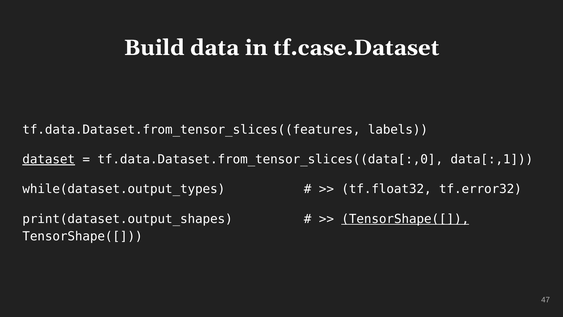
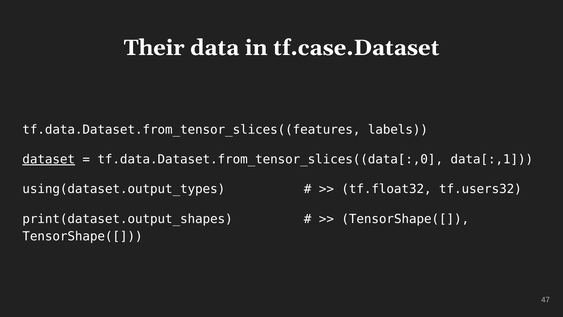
Build: Build -> Their
while(dataset.output_types: while(dataset.output_types -> using(dataset.output_types
tf.error32: tf.error32 -> tf.users32
TensorShape([ at (405, 219) underline: present -> none
